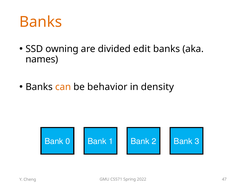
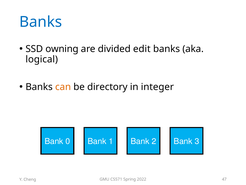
Banks at (41, 22) colour: orange -> blue
names: names -> logical
behavior: behavior -> directory
density: density -> integer
